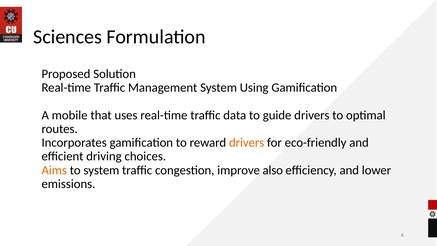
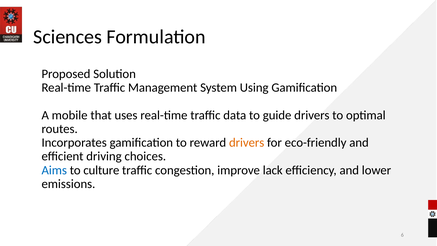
Aims colour: orange -> blue
to system: system -> culture
also: also -> lack
